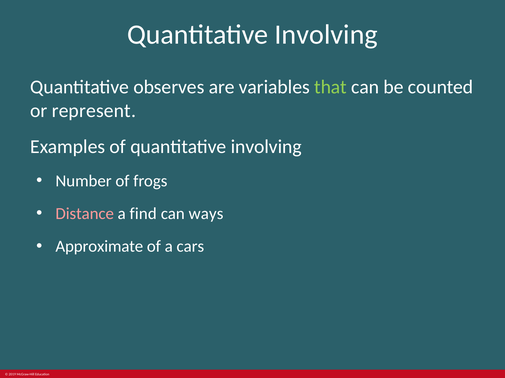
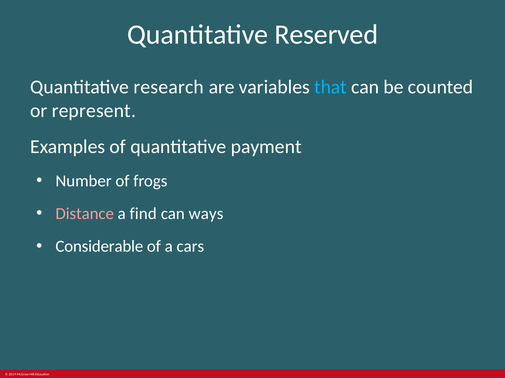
Involving at (326, 35): Involving -> Reserved
observes: observes -> research
that colour: light green -> light blue
of quantitative involving: involving -> payment
Approximate: Approximate -> Considerable
